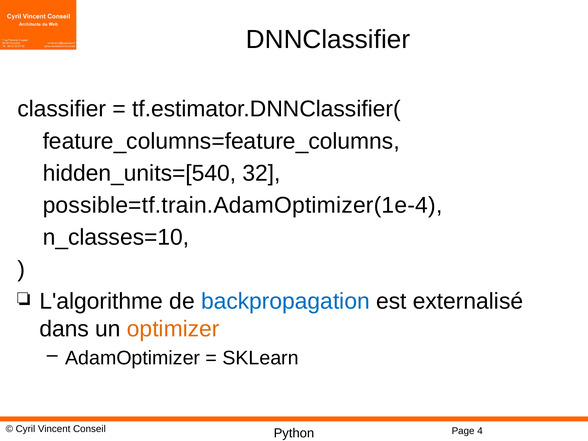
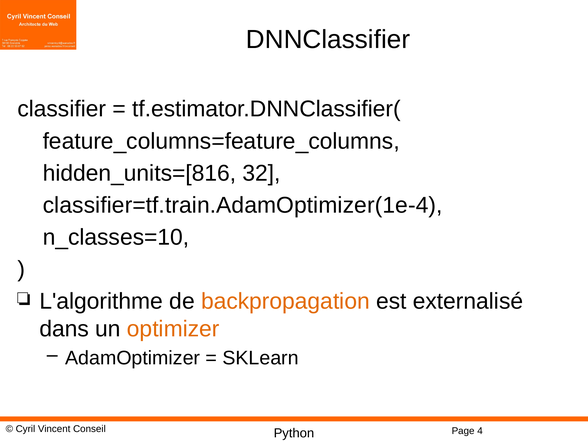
hidden_units=[540: hidden_units=[540 -> hidden_units=[816
possible=tf.train.AdamOptimizer(1e-4: possible=tf.train.AdamOptimizer(1e-4 -> classifier=tf.train.AdamOptimizer(1e-4
backpropagation colour: blue -> orange
